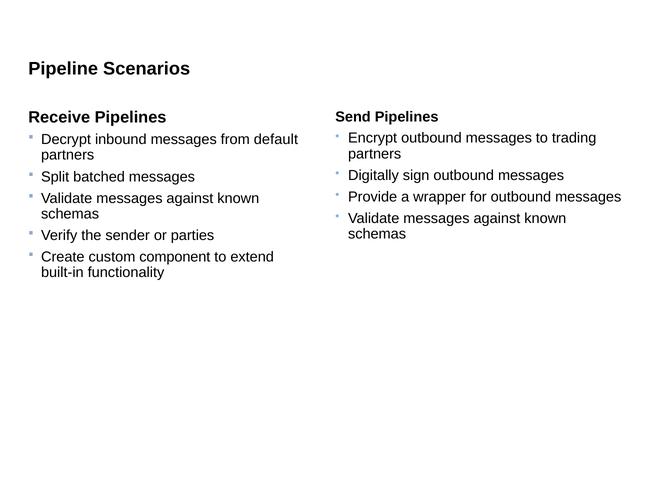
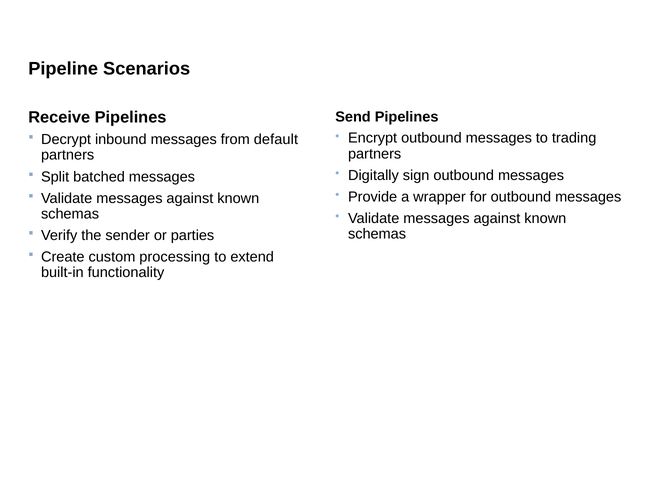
component: component -> processing
